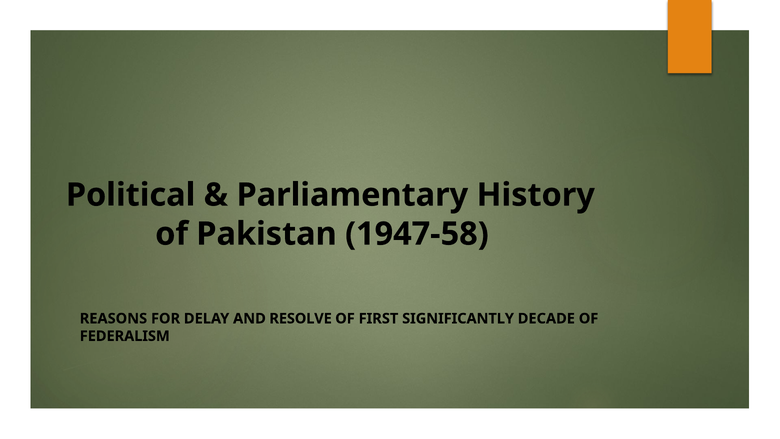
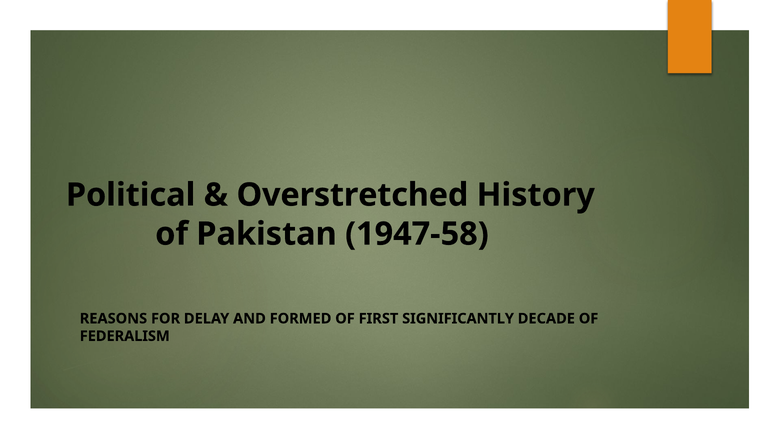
Parliamentary: Parliamentary -> Overstretched
RESOLVE: RESOLVE -> FORMED
